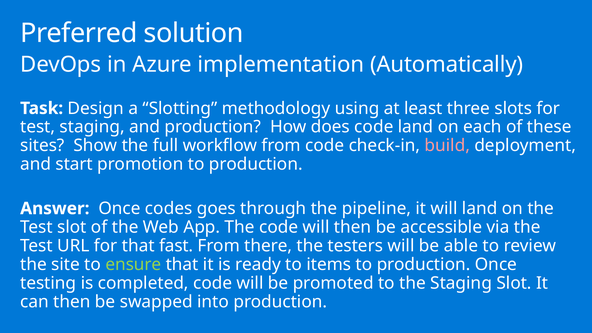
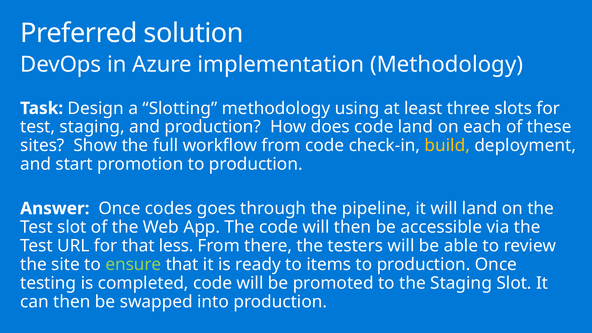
implementation Automatically: Automatically -> Methodology
build colour: pink -> yellow
fast: fast -> less
